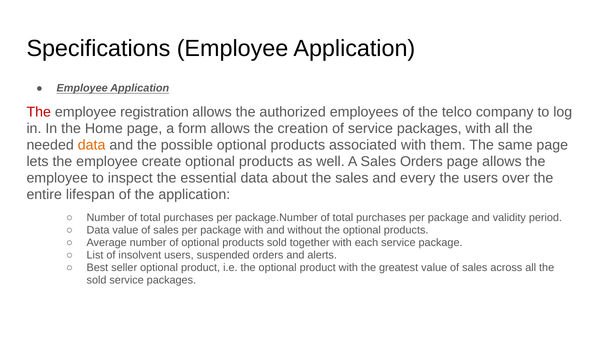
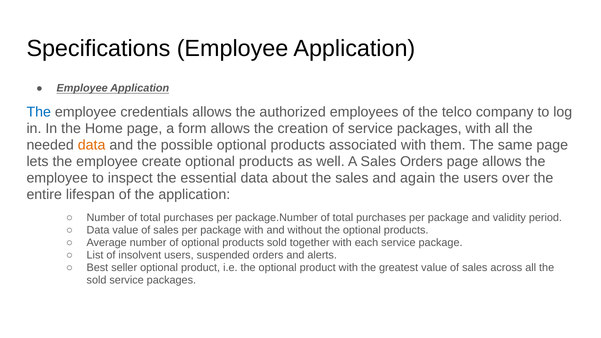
The at (39, 112) colour: red -> blue
registration: registration -> credentials
every: every -> again
